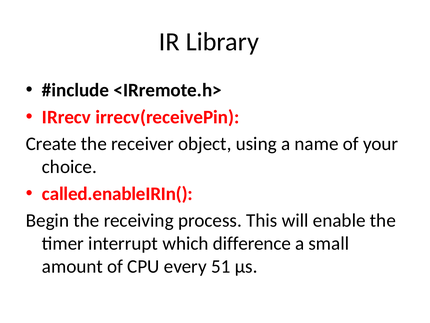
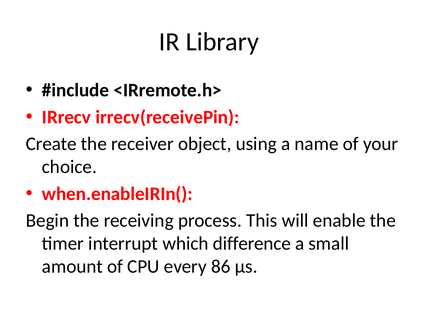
called.enableIRIn(: called.enableIRIn( -> when.enableIRIn(
51: 51 -> 86
